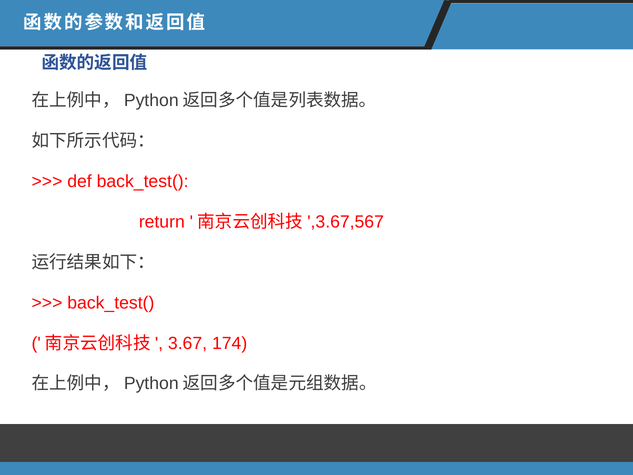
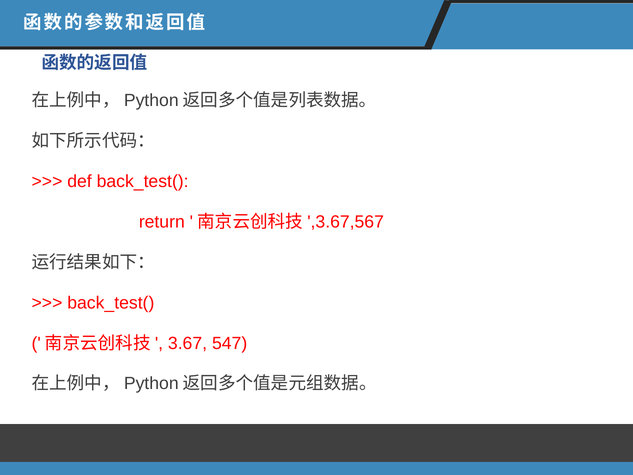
174: 174 -> 547
